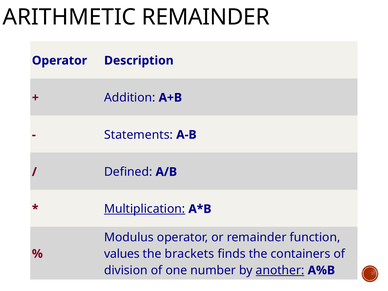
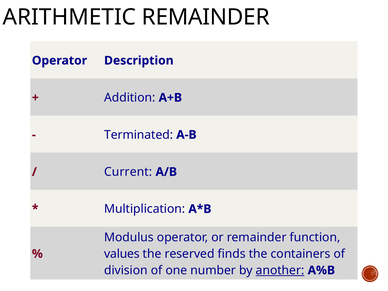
Statements: Statements -> Terminated
Defined: Defined -> Current
Multiplication underline: present -> none
brackets: brackets -> reserved
